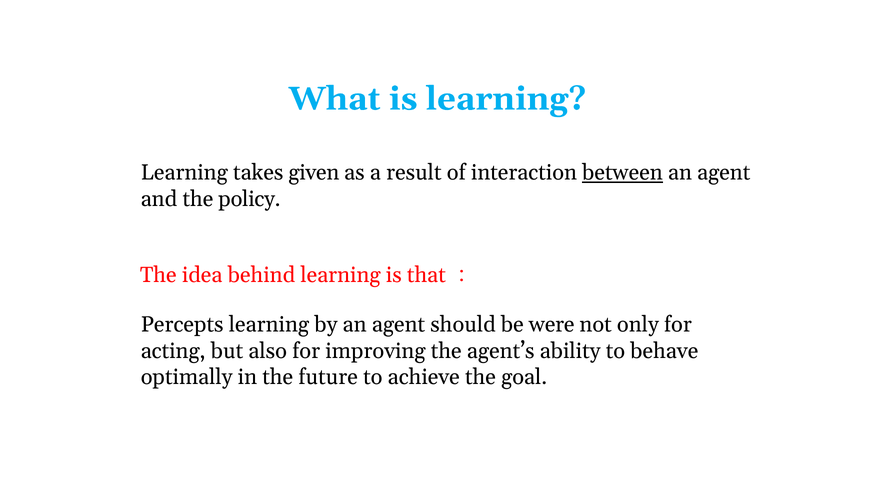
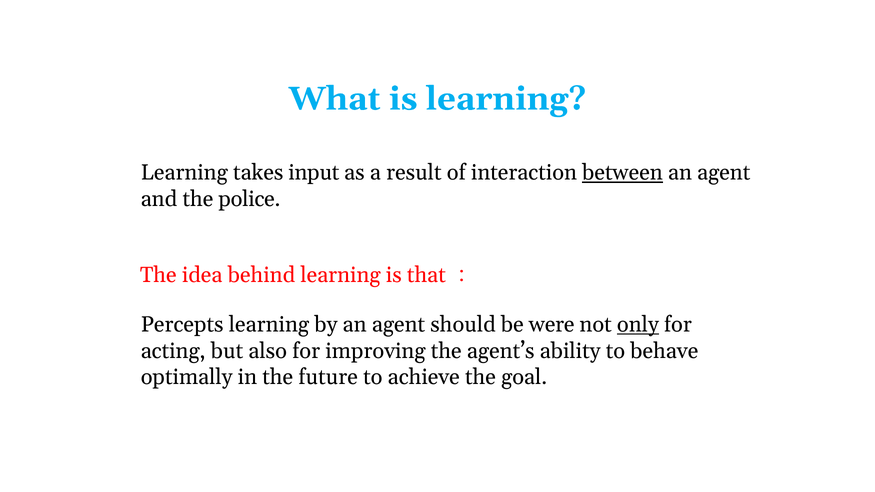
given: given -> input
policy: policy -> police
only underline: none -> present
